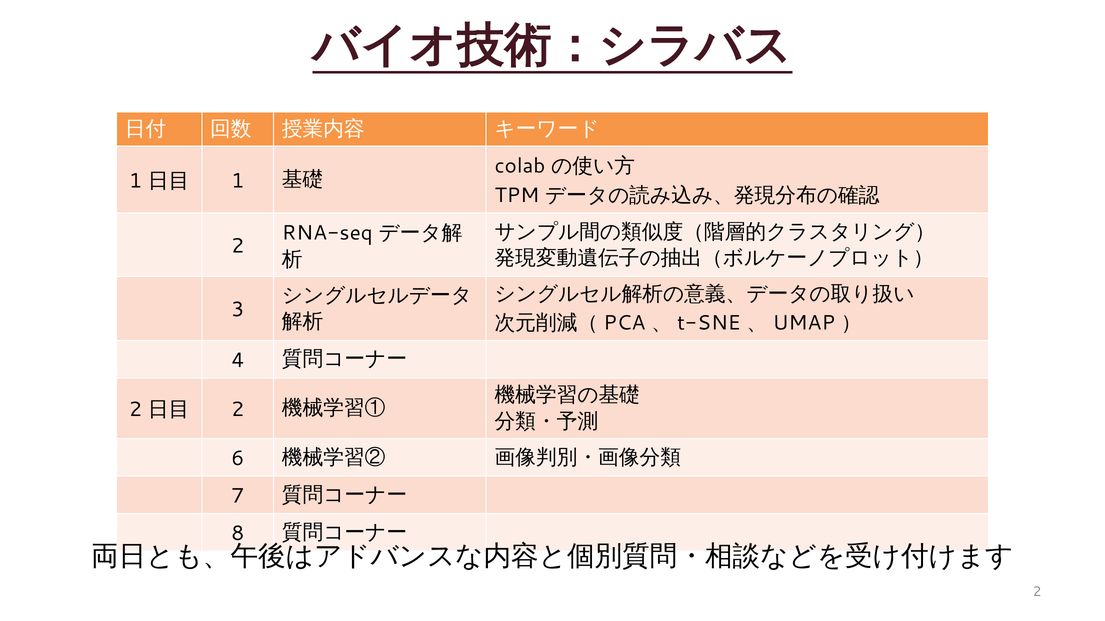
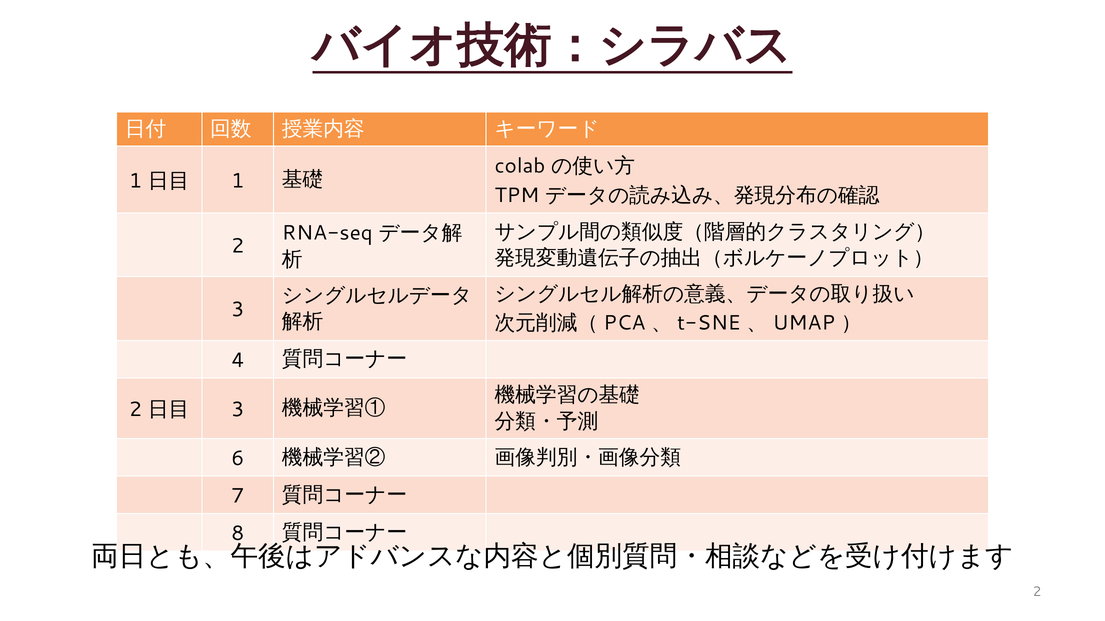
2 at (238, 410): 2 -> 3
